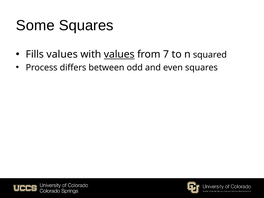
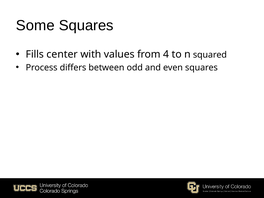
Fills values: values -> center
values at (119, 54) underline: present -> none
7: 7 -> 4
